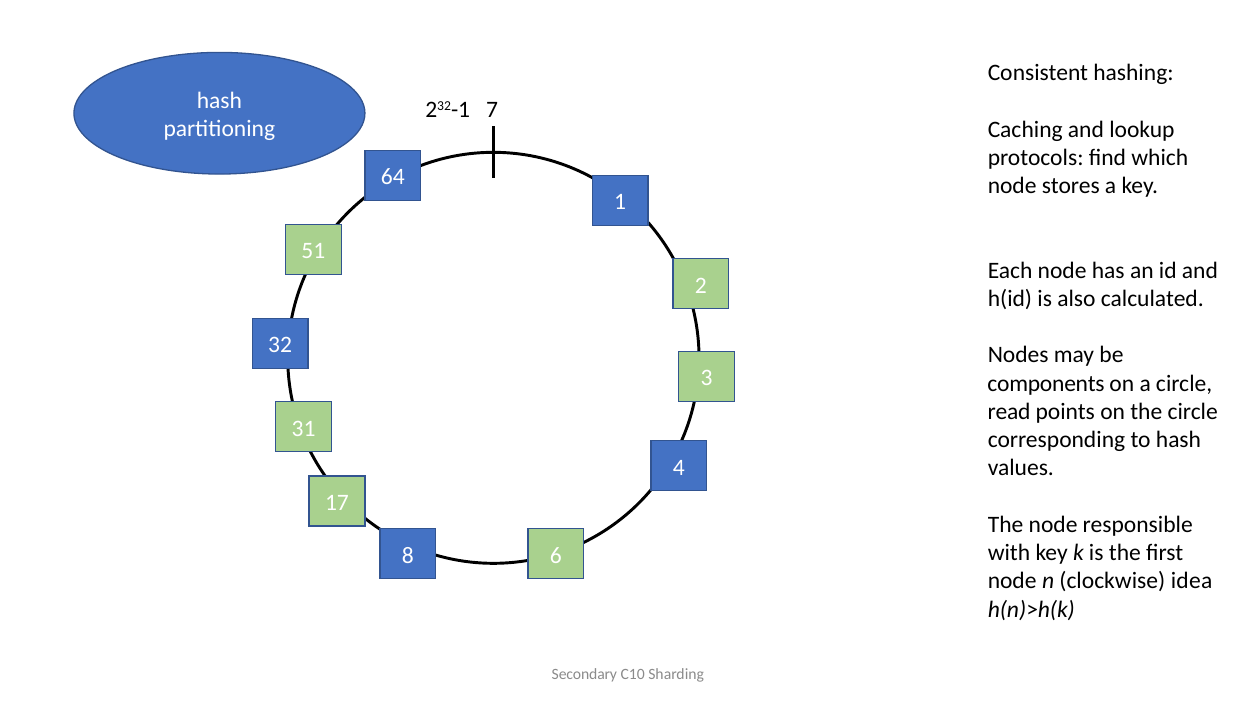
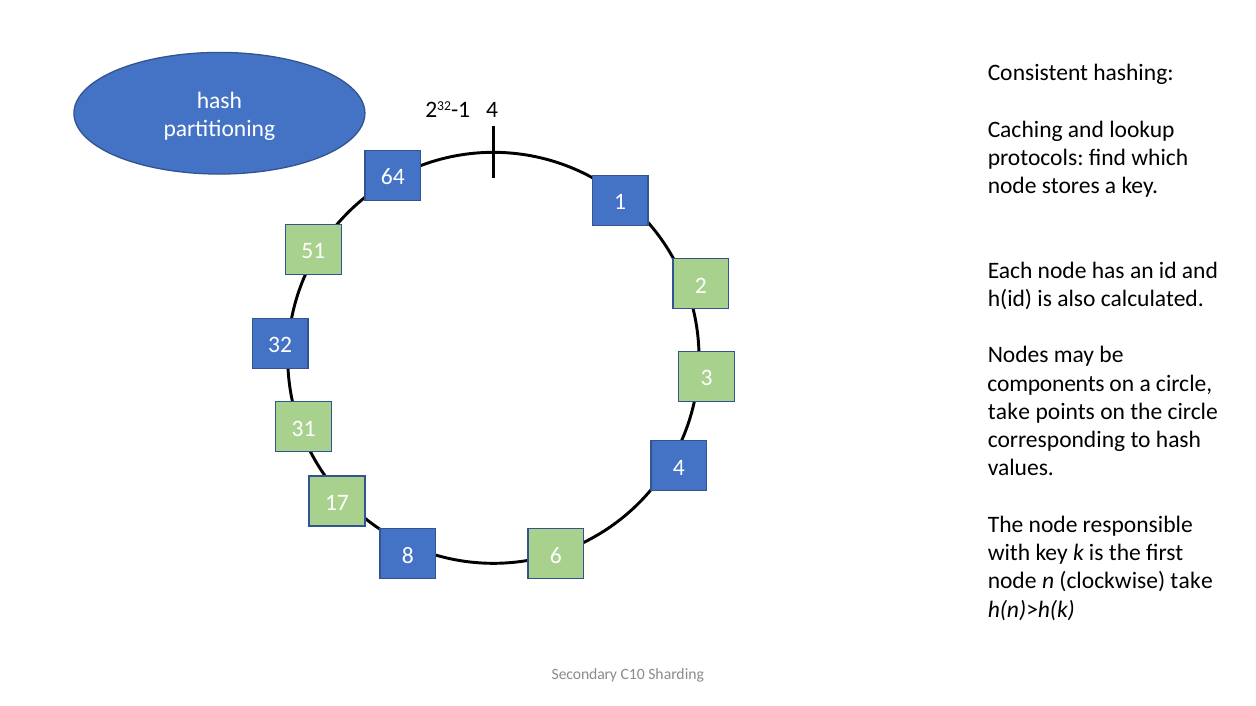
232-1 7: 7 -> 4
read at (1009, 412): read -> take
clockwise idea: idea -> take
